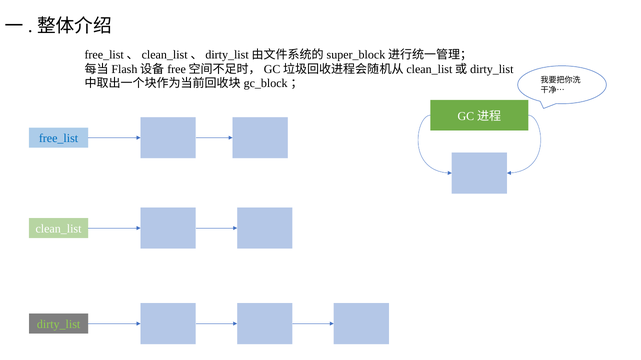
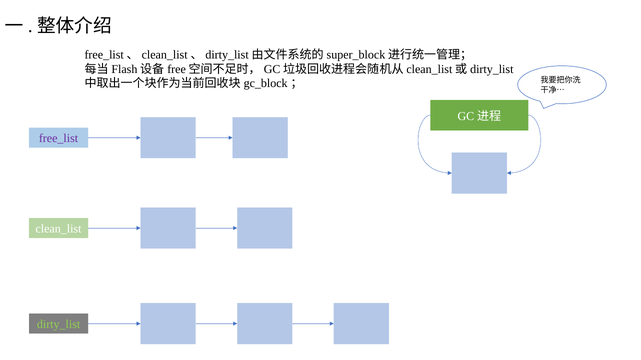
free_list colour: blue -> purple
